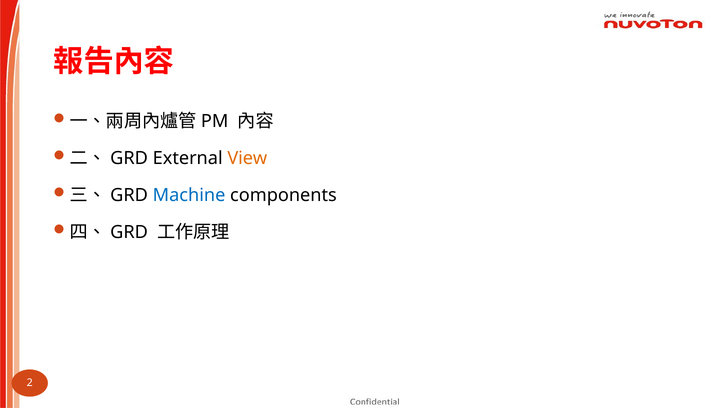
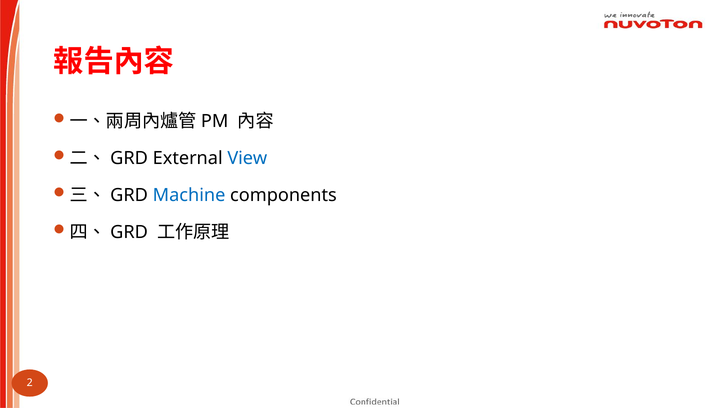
View colour: orange -> blue
